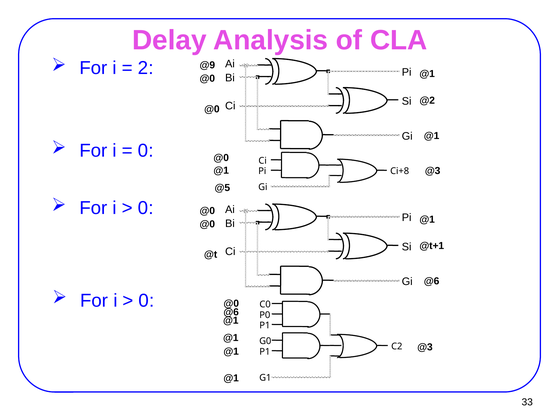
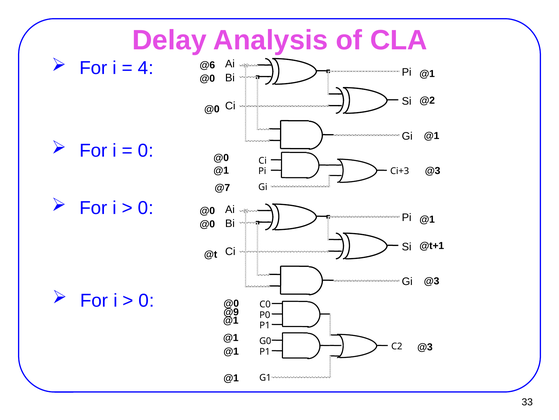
2: 2 -> 4
@9: @9 -> @6
Ci+8: Ci+8 -> Ci+3
@5: @5 -> @7
@6 at (432, 281): @6 -> @3
@6 at (231, 312): @6 -> @9
